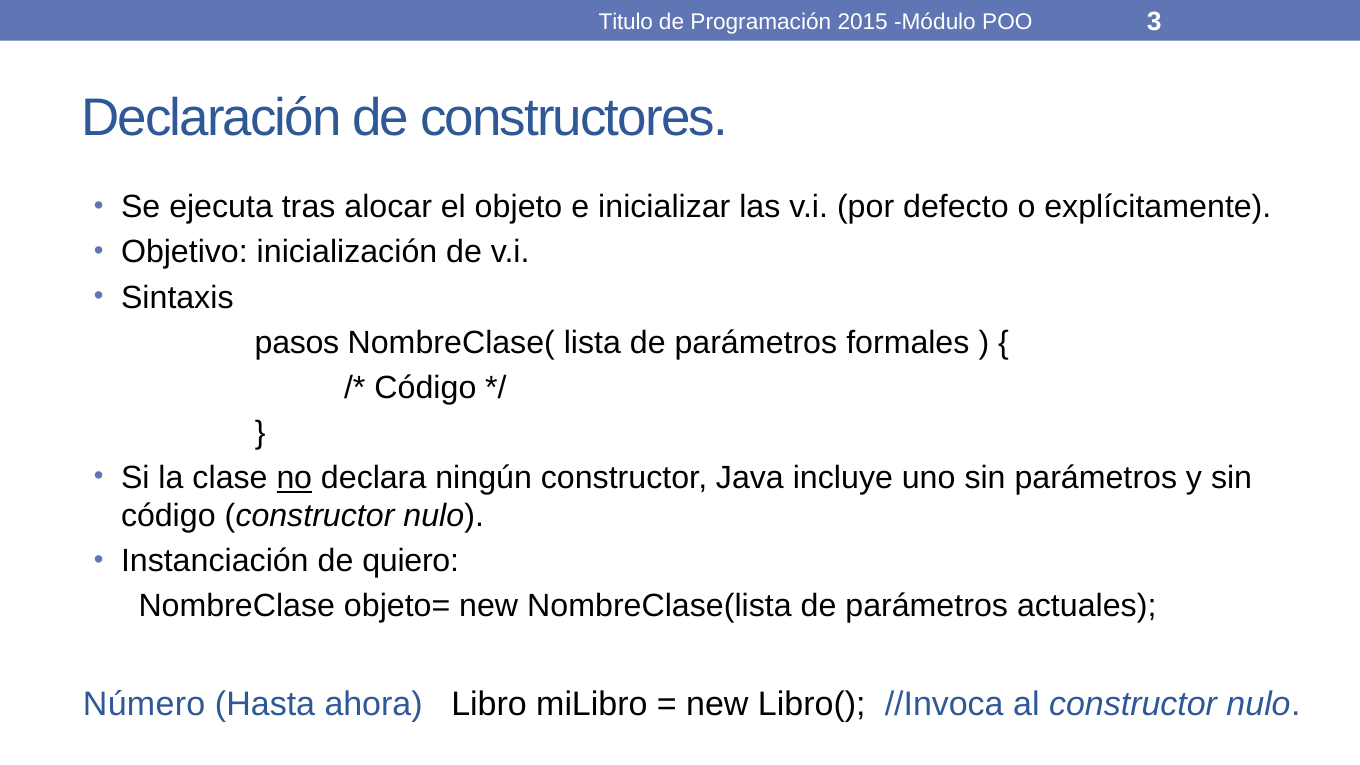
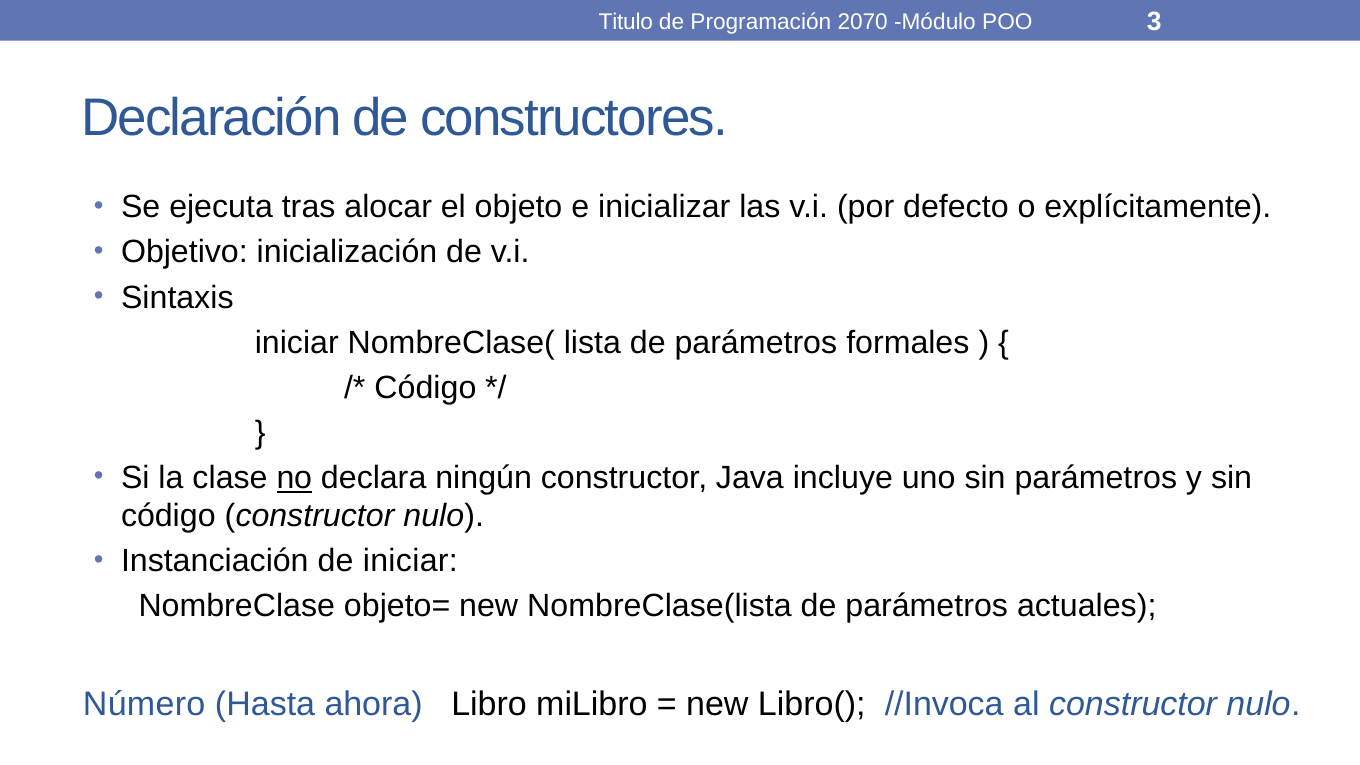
2015: 2015 -> 2070
pasos at (297, 342): pasos -> iniciar
de quiero: quiero -> iniciar
